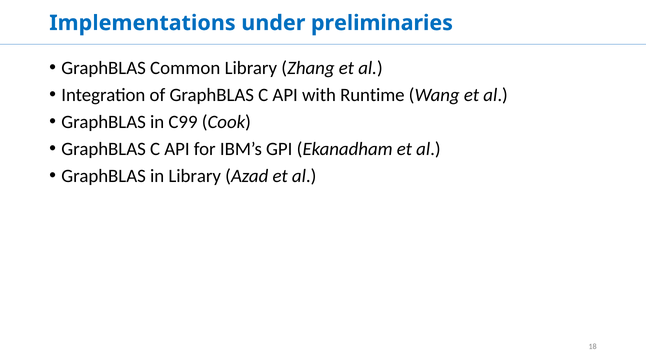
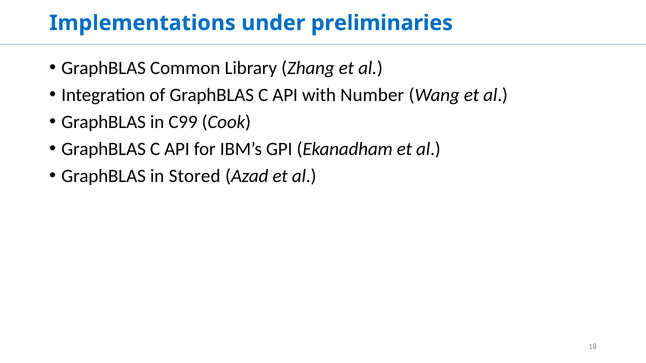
Runtime: Runtime -> Number
in Library: Library -> Stored
